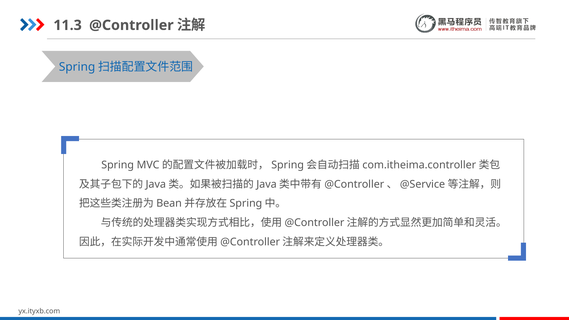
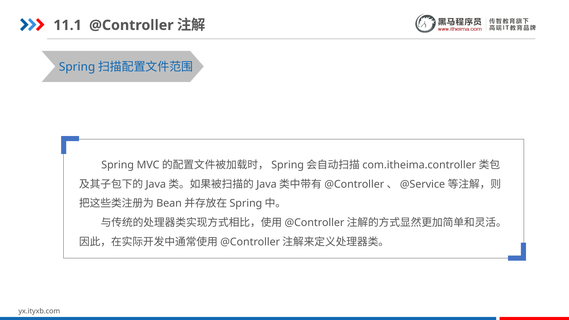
11.3: 11.3 -> 11.1
